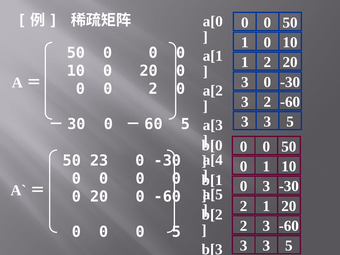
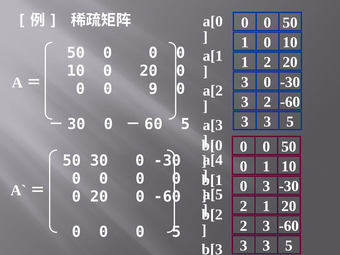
0 2: 2 -> 9
23: 23 -> 30
